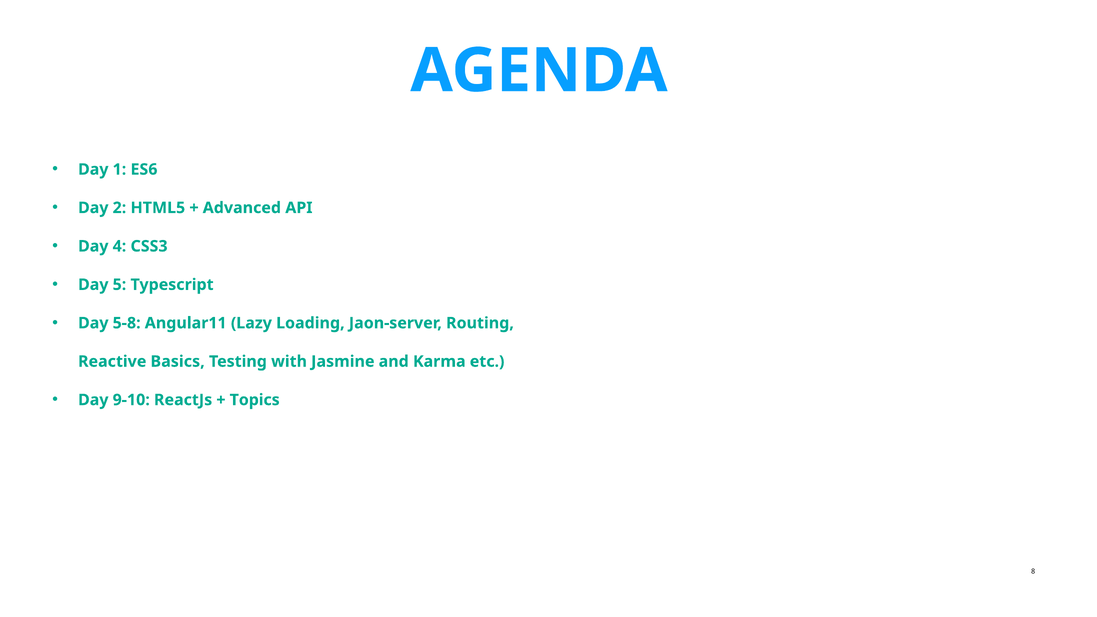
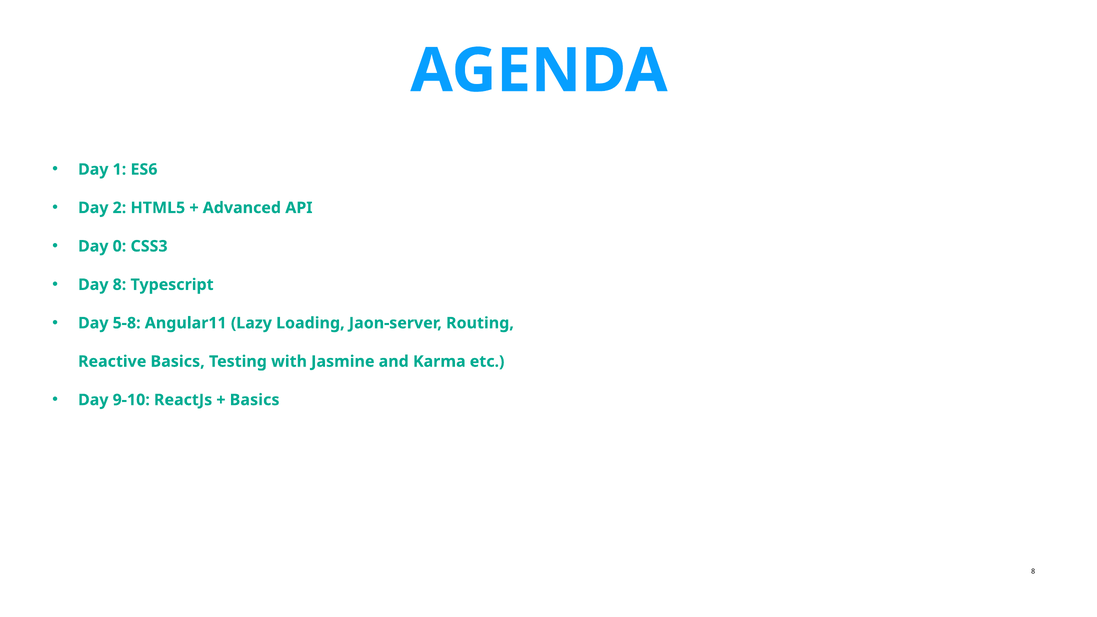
4: 4 -> 0
Day 5: 5 -> 8
Topics at (255, 400): Topics -> Basics
